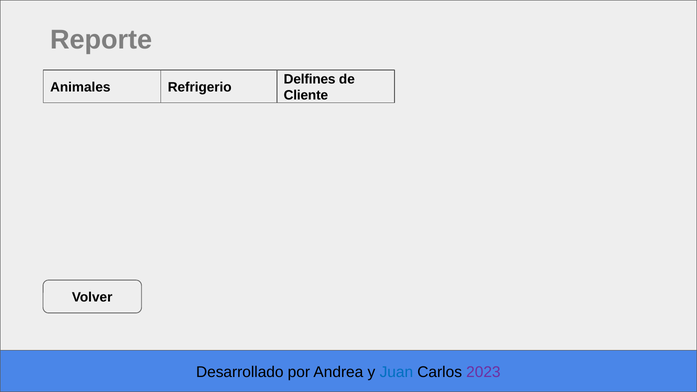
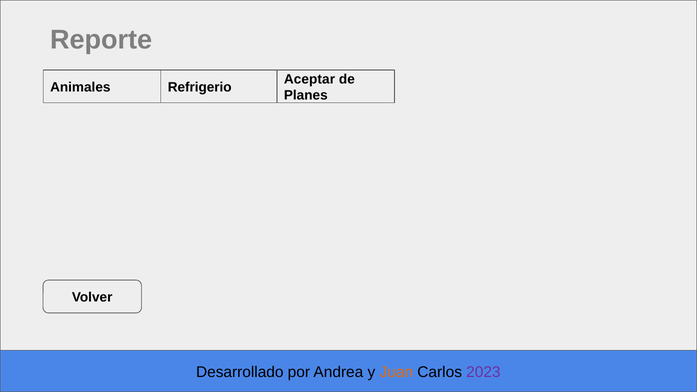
Delfines: Delfines -> Aceptar
Cliente: Cliente -> Planes
Juan colour: blue -> orange
